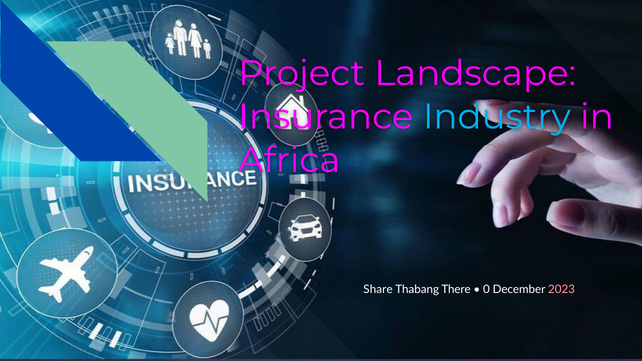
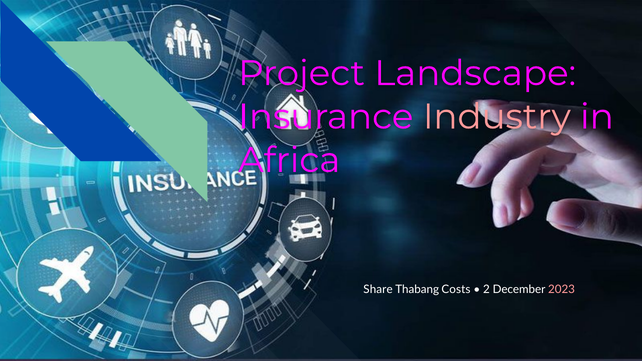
Industry colour: light blue -> pink
There: There -> Costs
0: 0 -> 2
